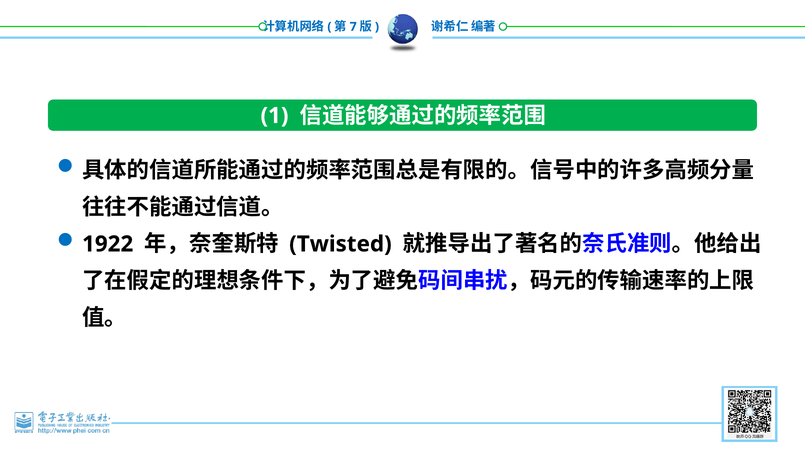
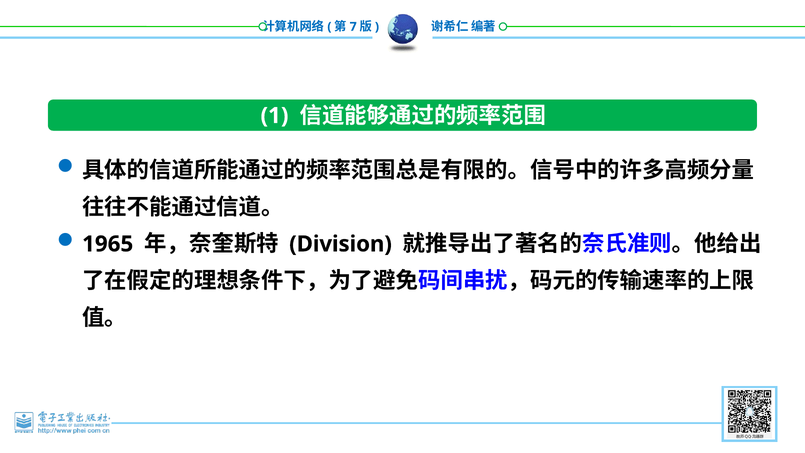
1922: 1922 -> 1965
Twisted: Twisted -> Division
